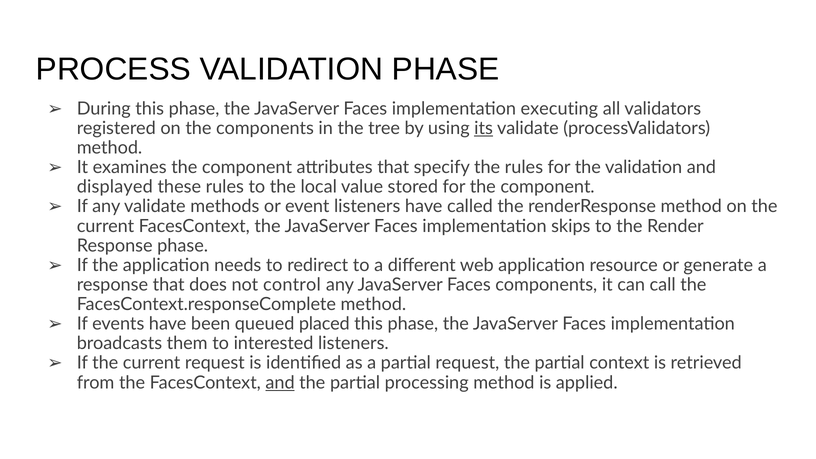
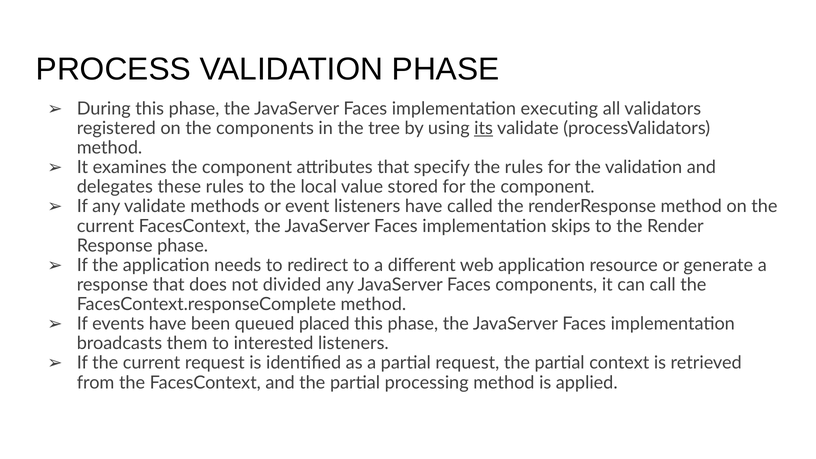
displayed: displayed -> delegates
control: control -> divided
and at (280, 383) underline: present -> none
